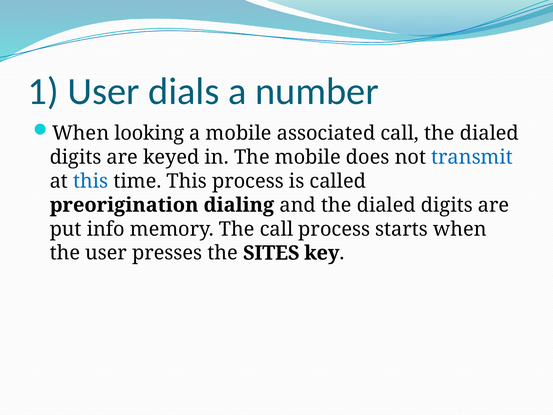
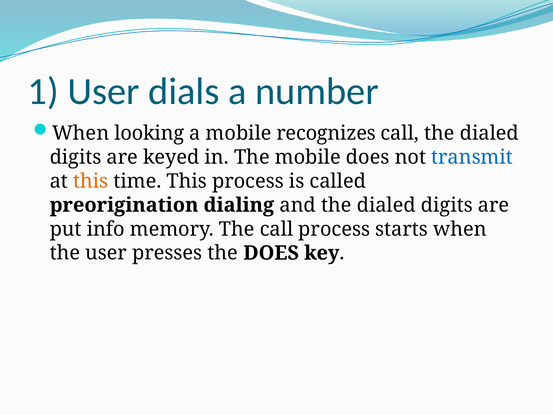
associated: associated -> recognizes
this at (91, 181) colour: blue -> orange
the SITES: SITES -> DOES
